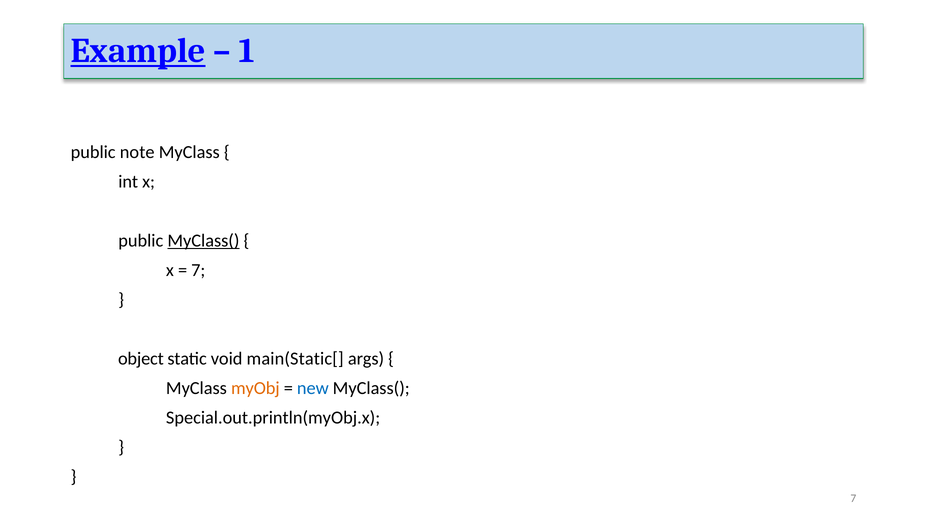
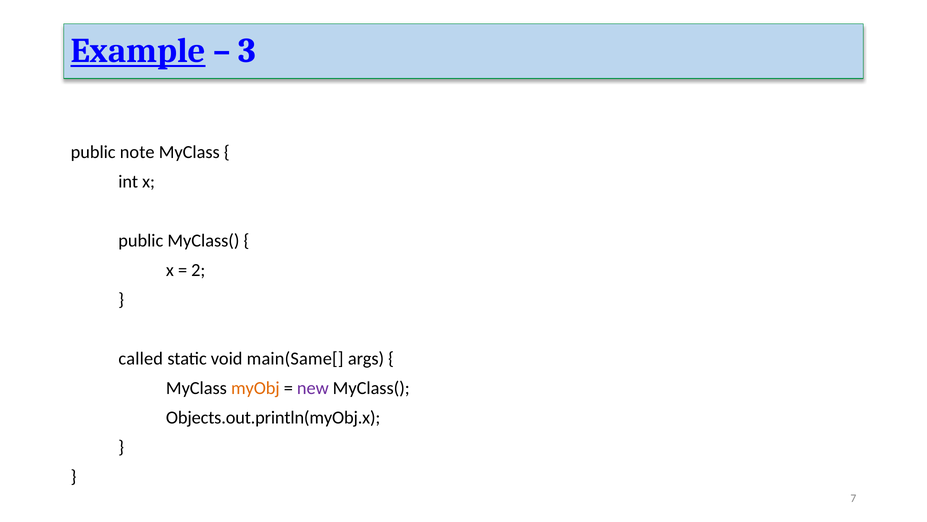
1: 1 -> 3
MyClass( at (203, 240) underline: present -> none
7 at (198, 270): 7 -> 2
object: object -> called
main(Static[: main(Static[ -> main(Same[
new colour: blue -> purple
Special.out.println(myObj.x: Special.out.println(myObj.x -> Objects.out.println(myObj.x
